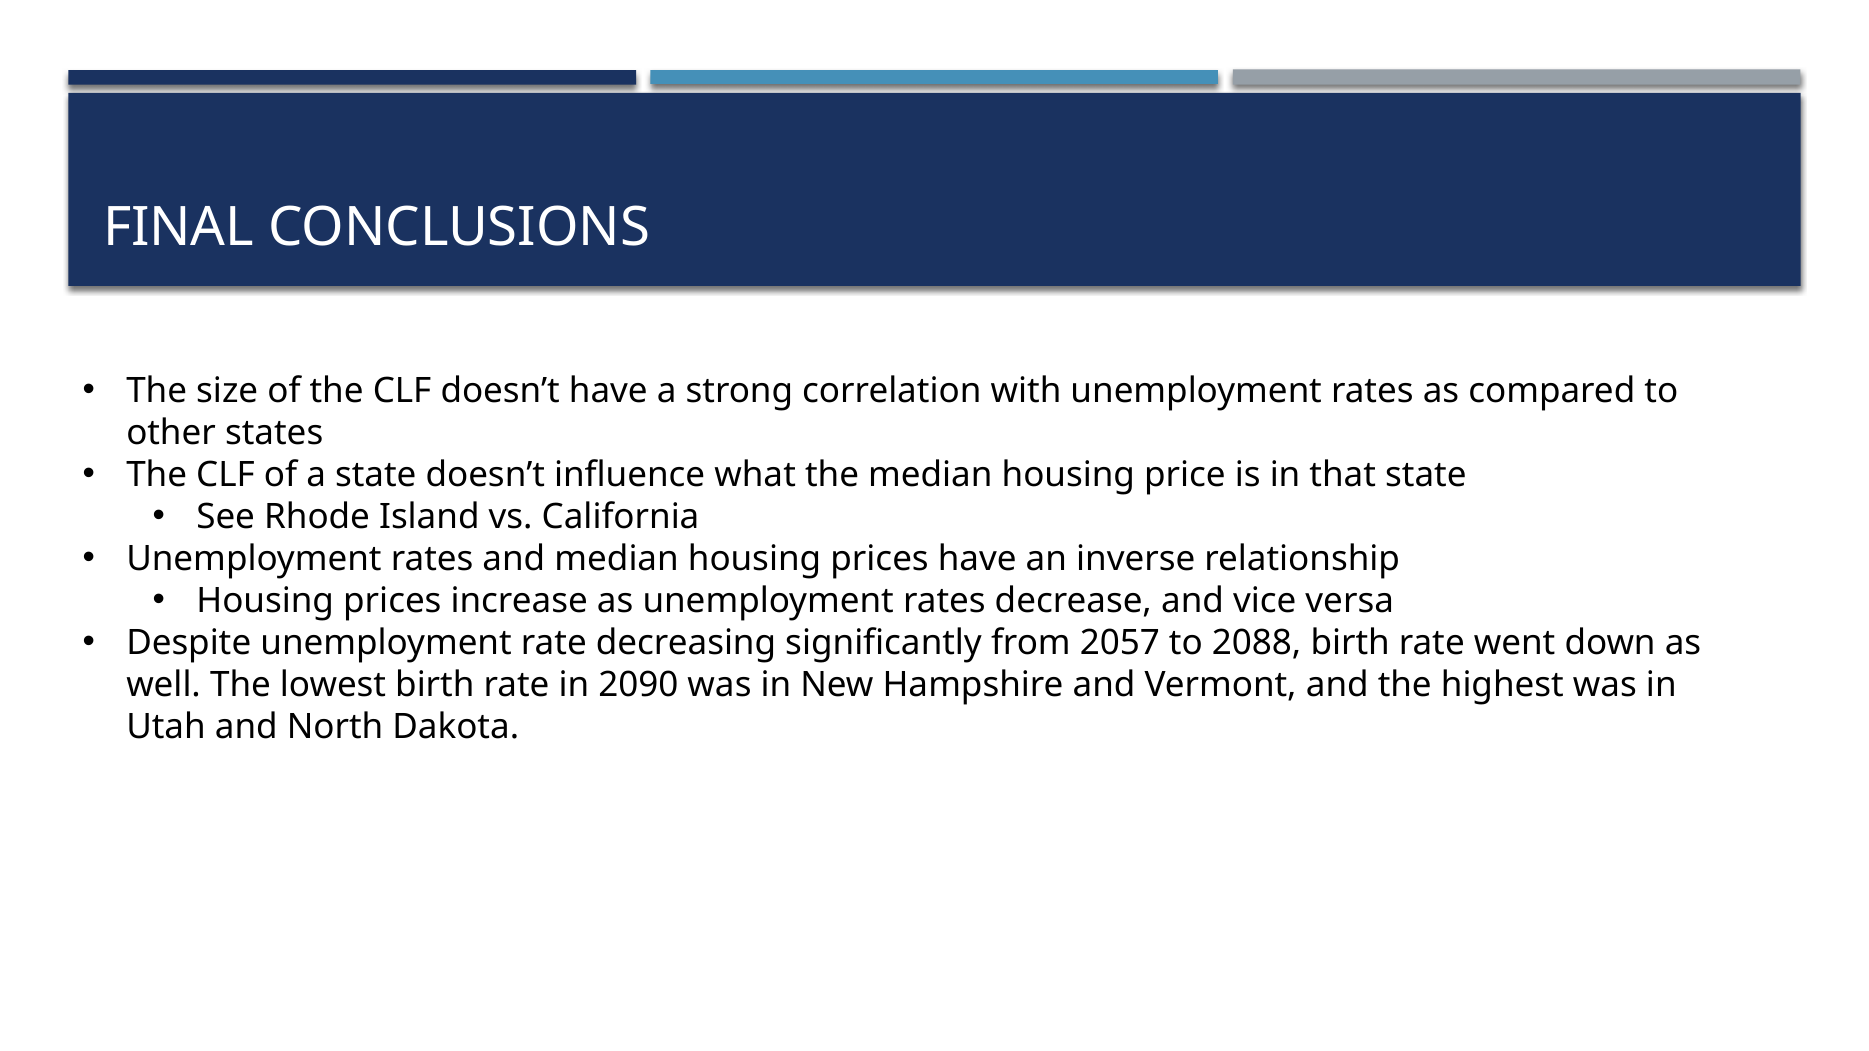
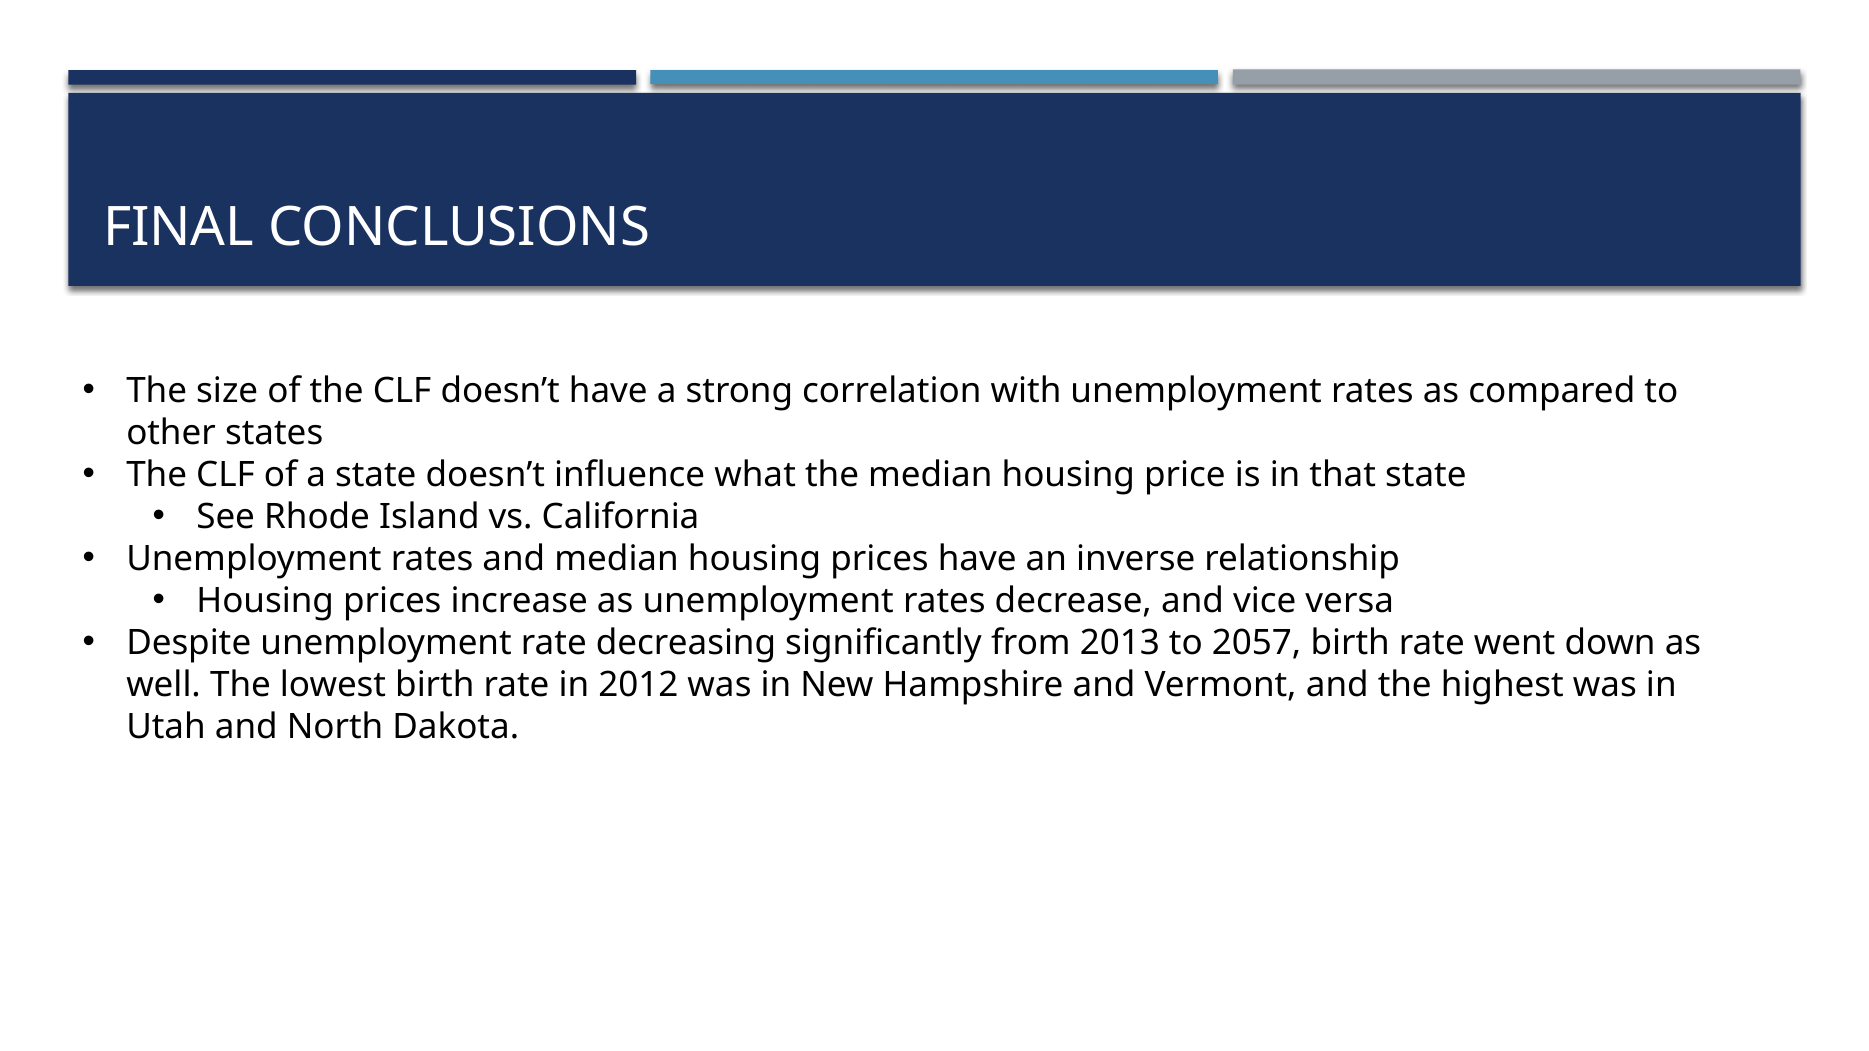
2057: 2057 -> 2013
2088: 2088 -> 2057
2090: 2090 -> 2012
